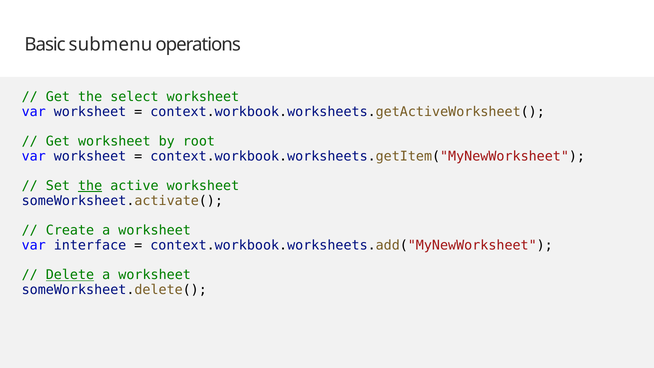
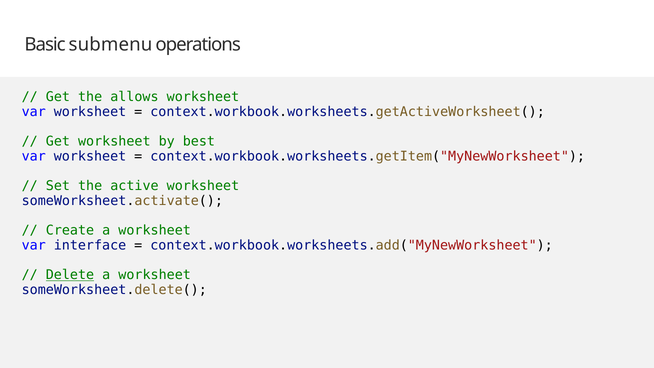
select: select -> allows
root: root -> best
the at (90, 186) underline: present -> none
